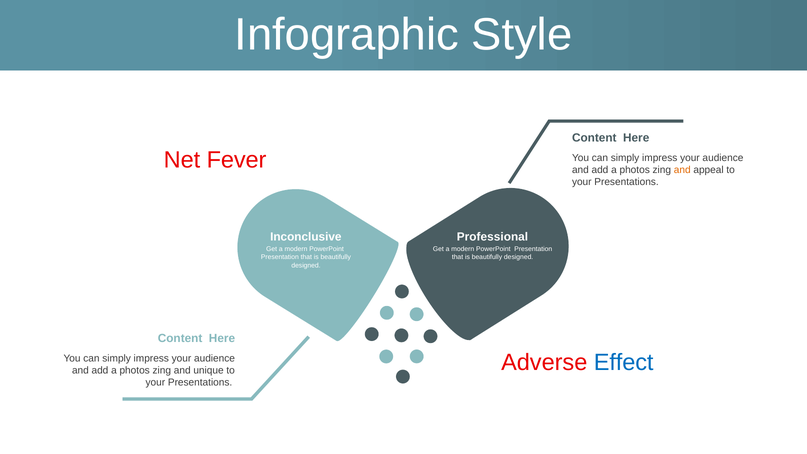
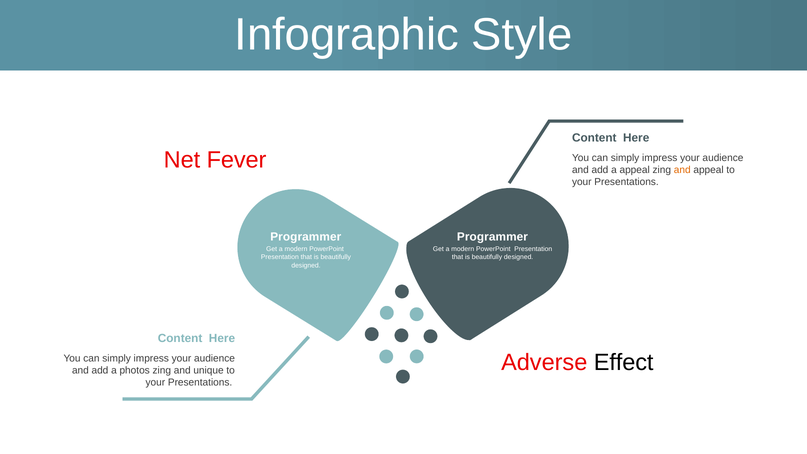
photos at (635, 170): photos -> appeal
Inconclusive at (306, 237): Inconclusive -> Programmer
Professional at (492, 237): Professional -> Programmer
Effect colour: blue -> black
